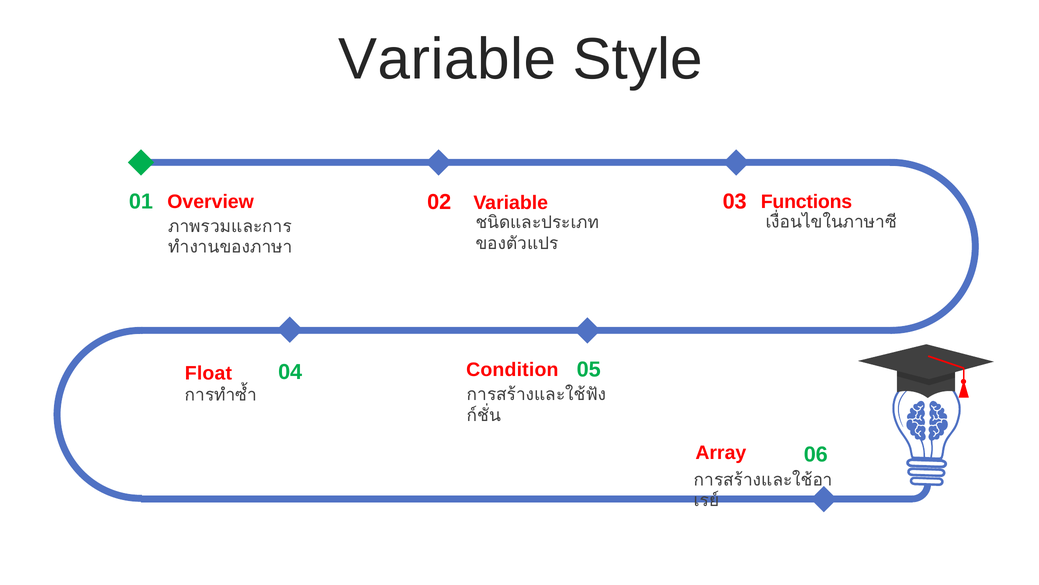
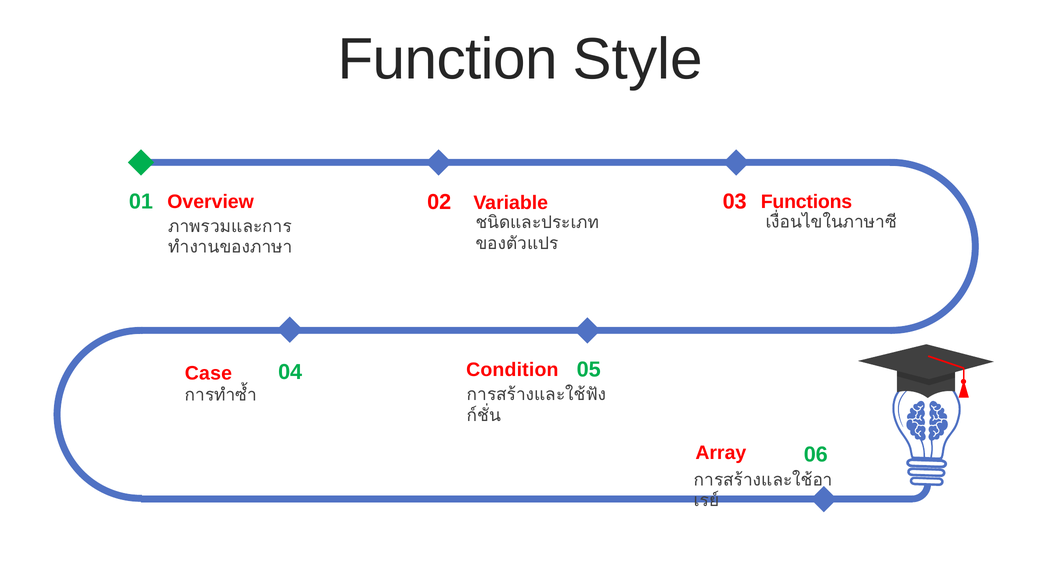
Variable at (447, 59): Variable -> Function
Float: Float -> Case
